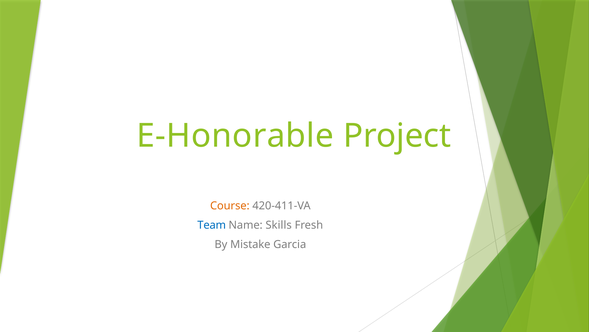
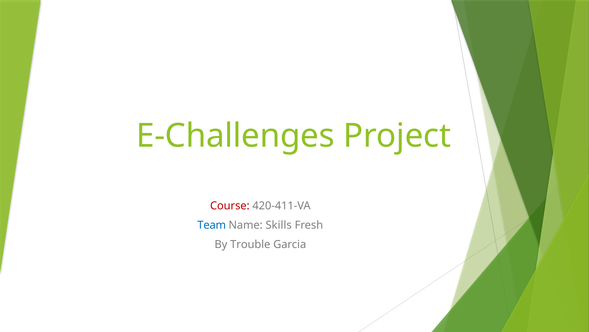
E-Honorable: E-Honorable -> E-Challenges
Course colour: orange -> red
Mistake: Mistake -> Trouble
